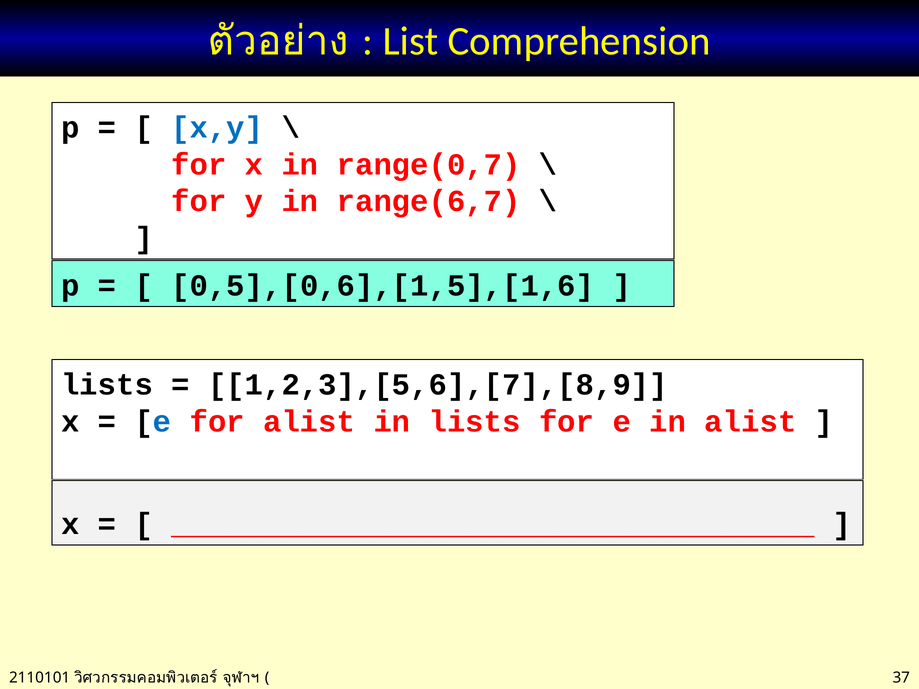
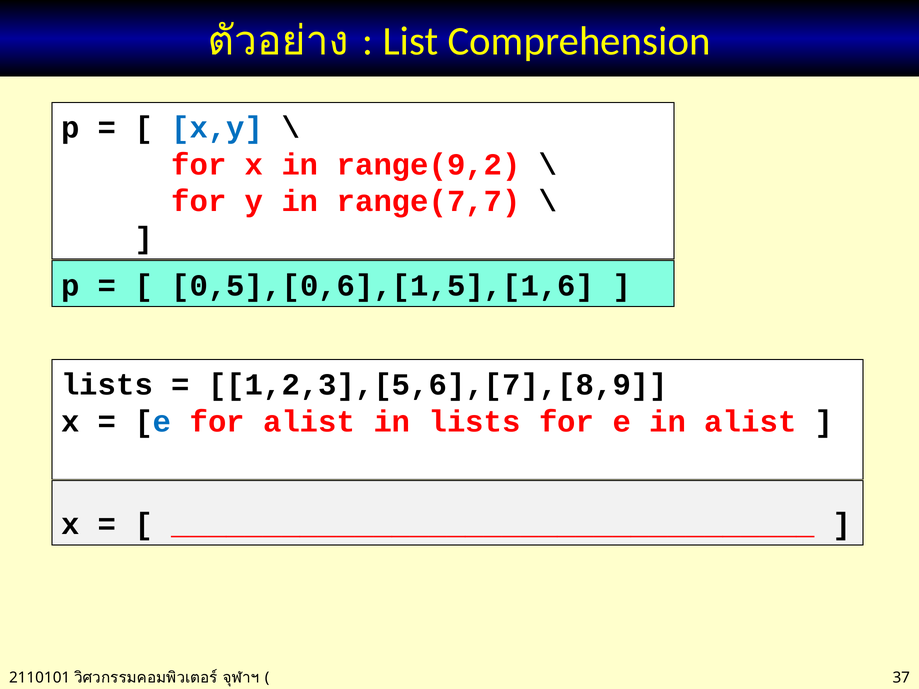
range(0,7: range(0,7 -> range(9,2
range(6,7: range(6,7 -> range(7,7
